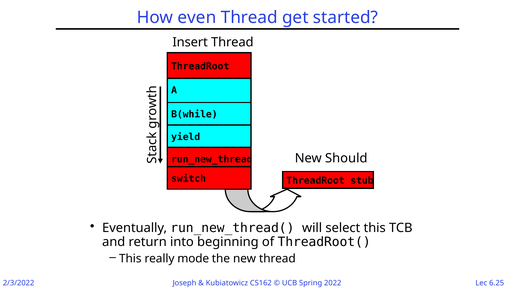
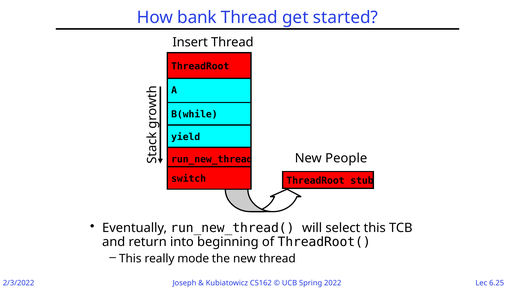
even: even -> bank
Should: Should -> People
